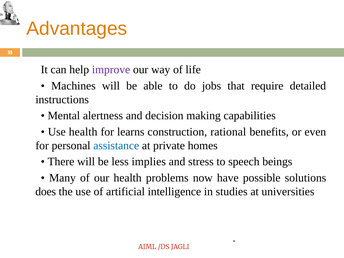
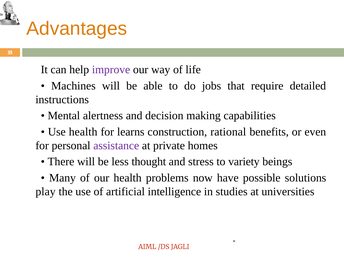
assistance colour: blue -> purple
implies: implies -> thought
speech: speech -> variety
does: does -> play
